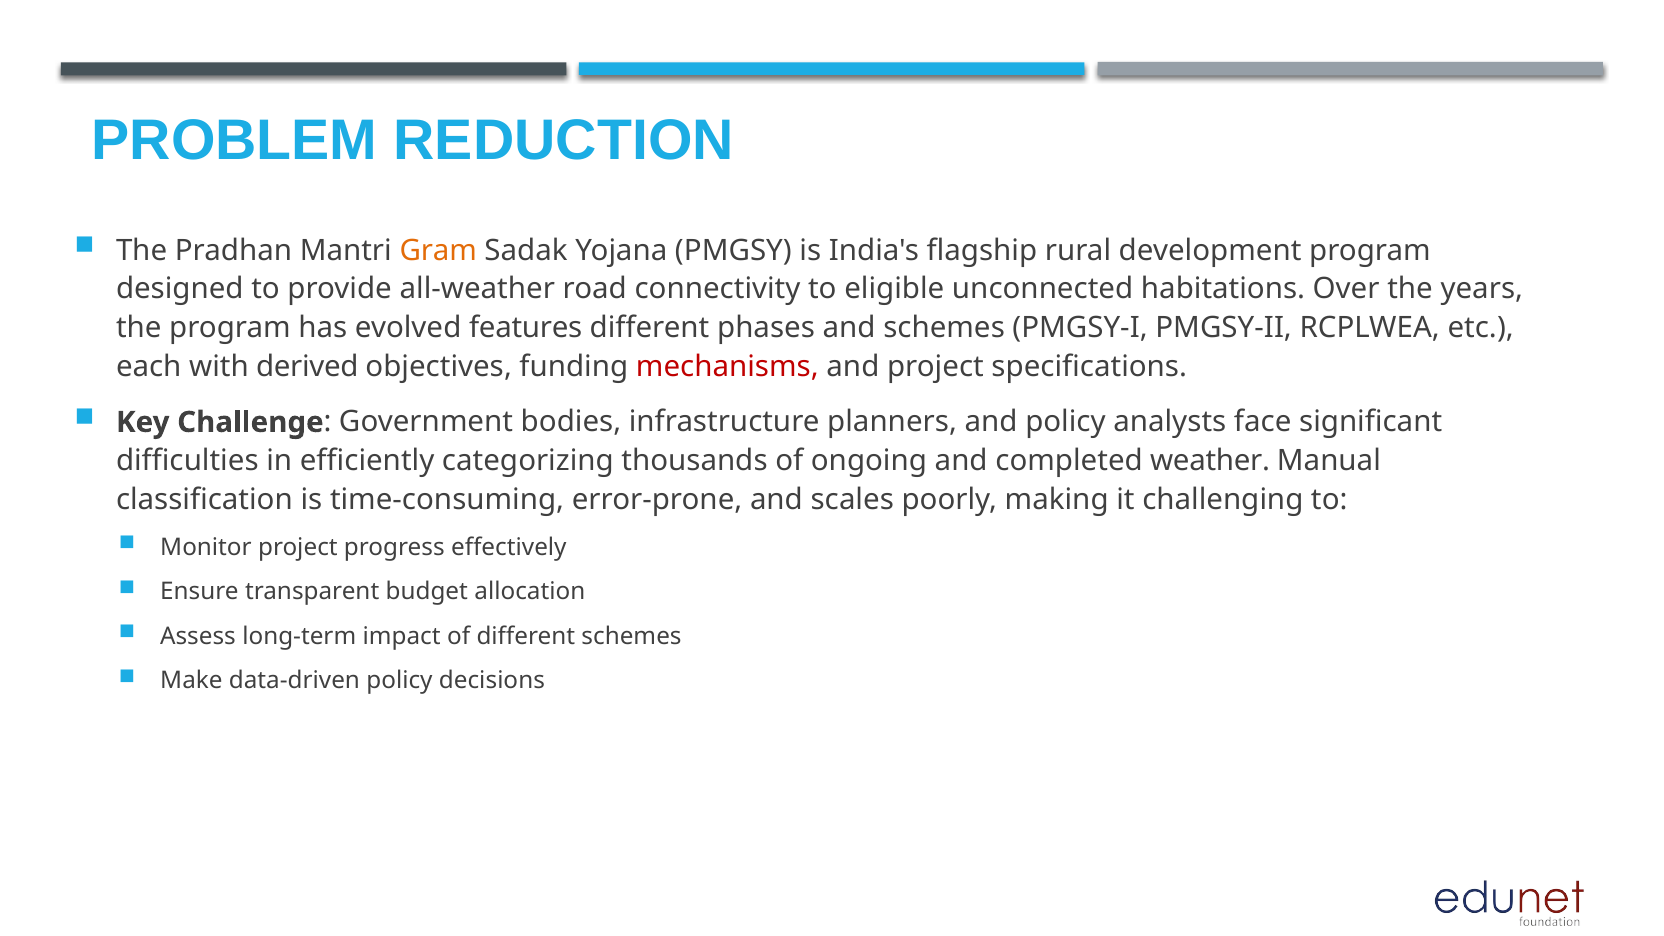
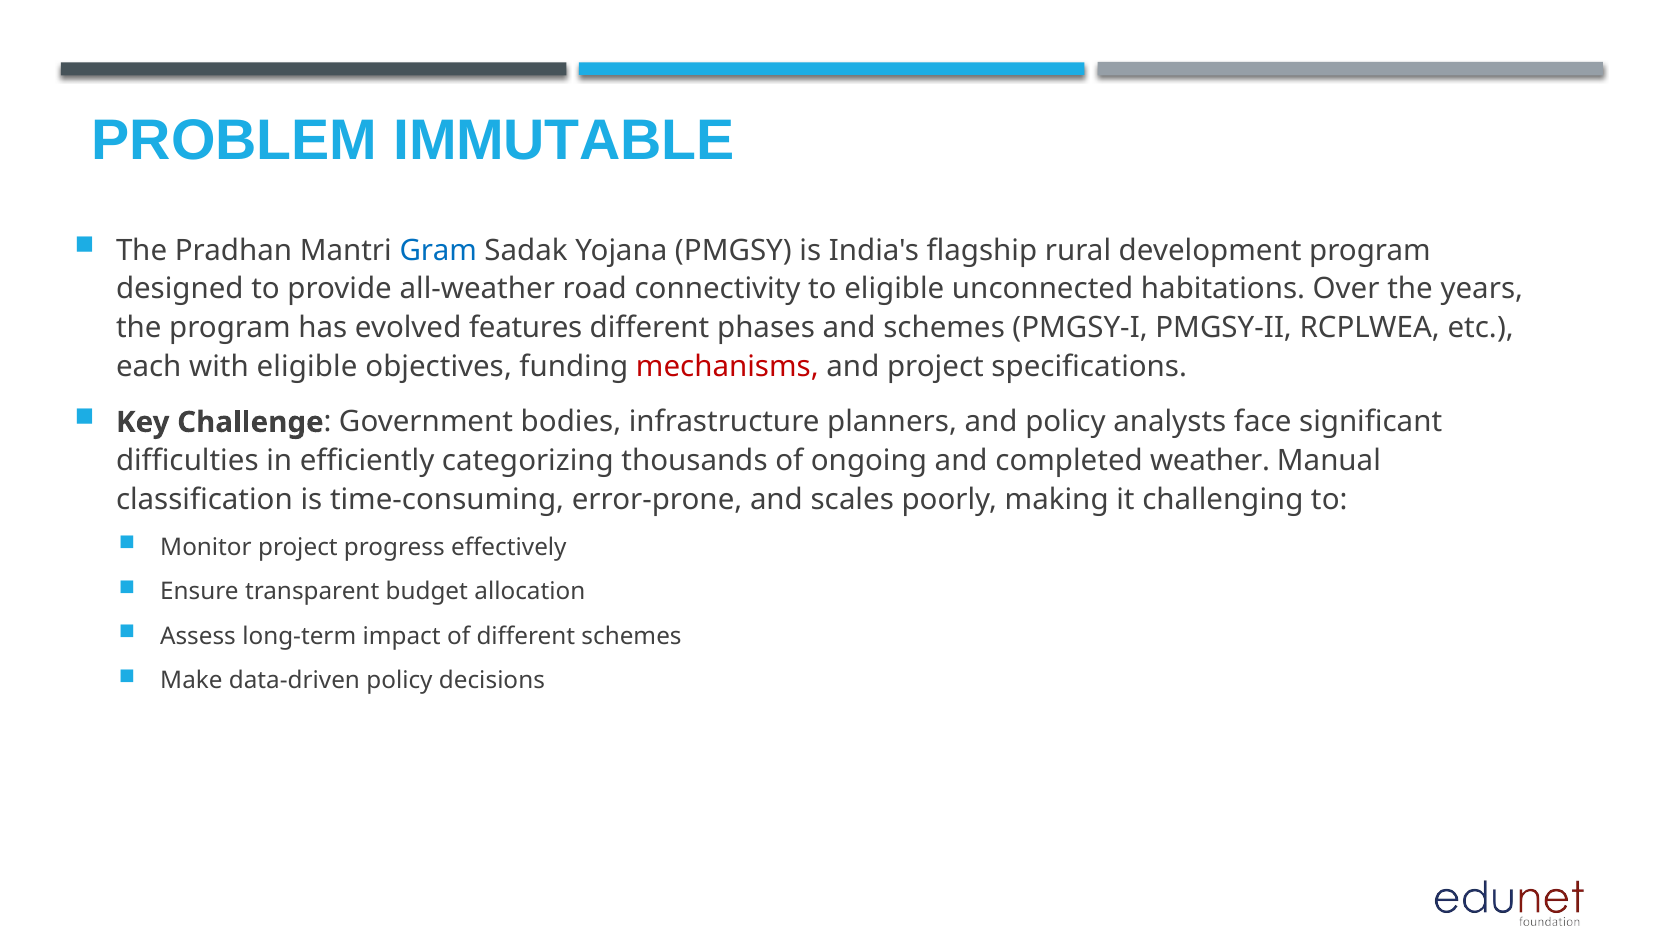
REDUCTION: REDUCTION -> IMMUTABLE
Gram colour: orange -> blue
with derived: derived -> eligible
